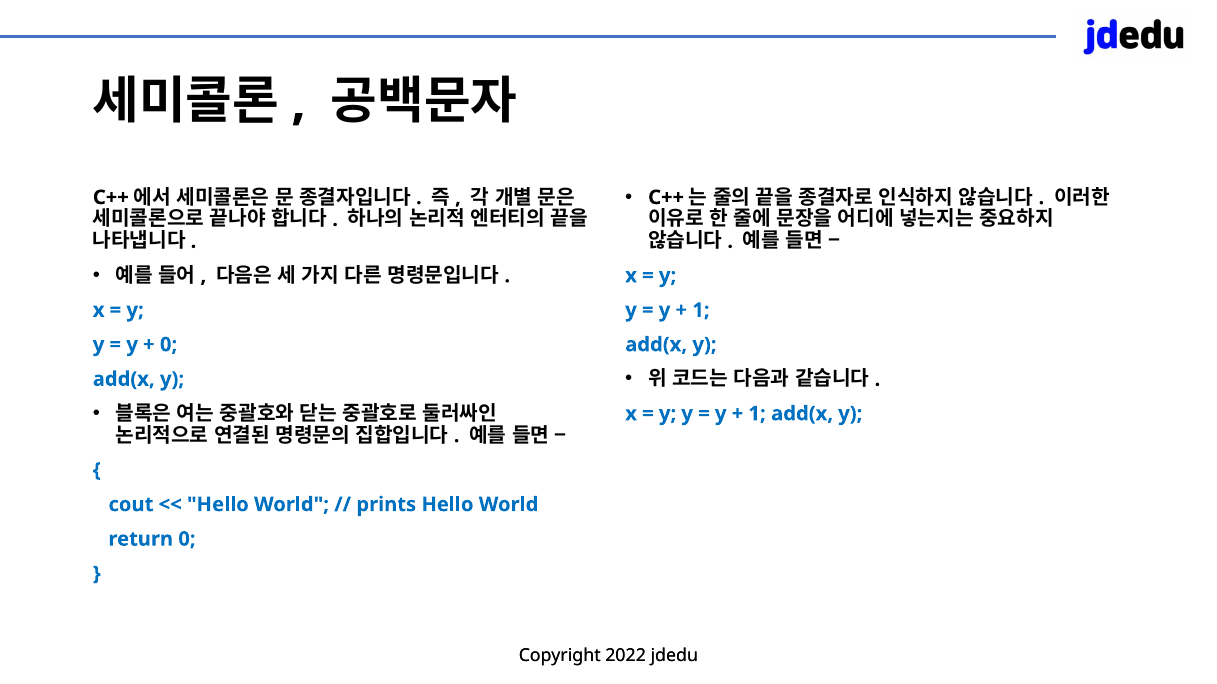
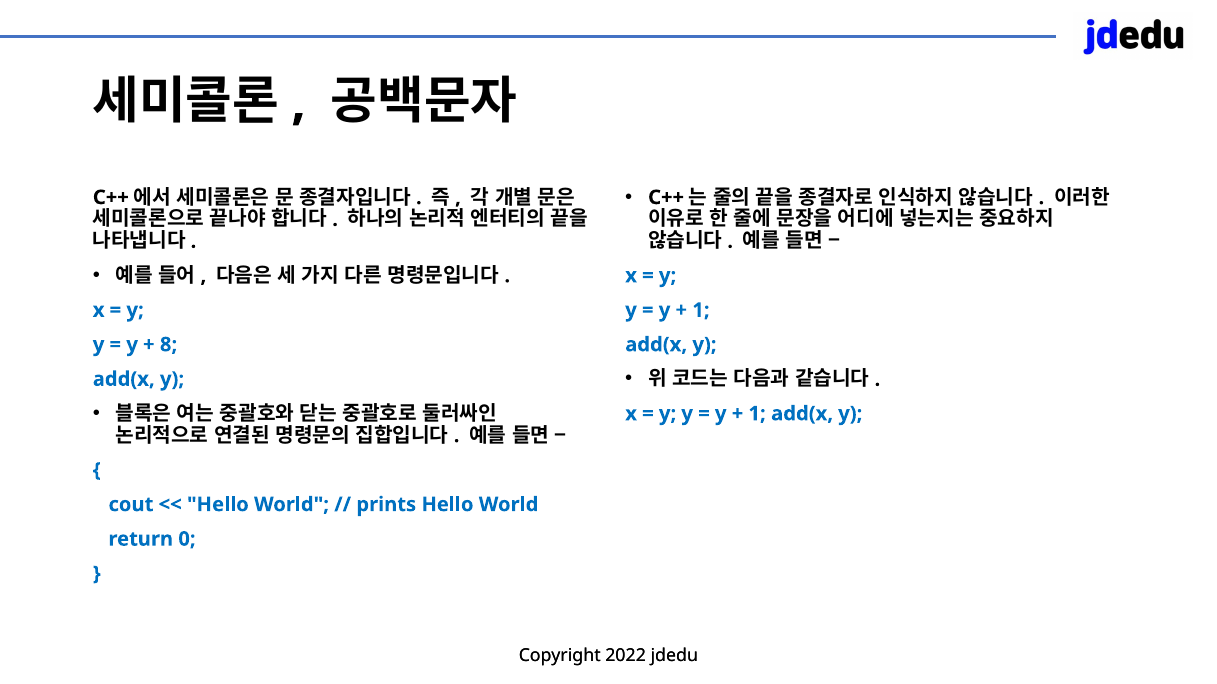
0 at (169, 345): 0 -> 8
